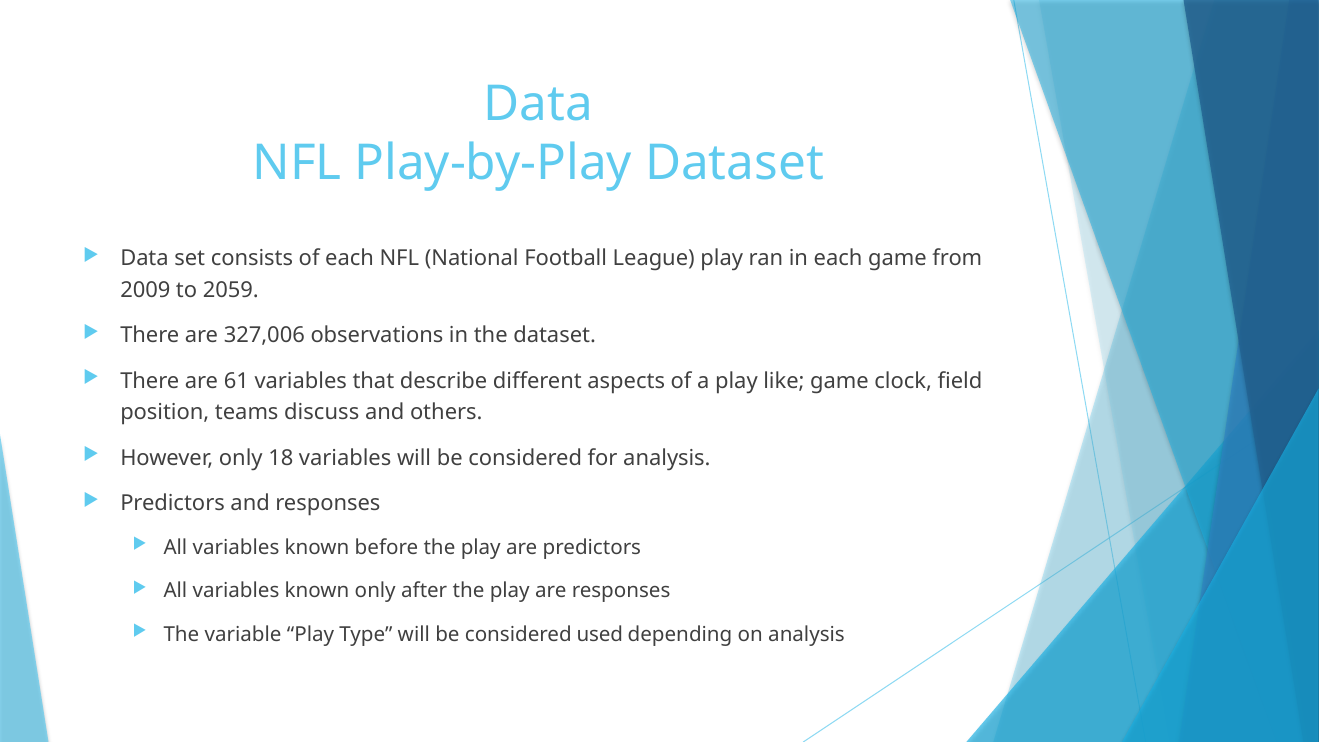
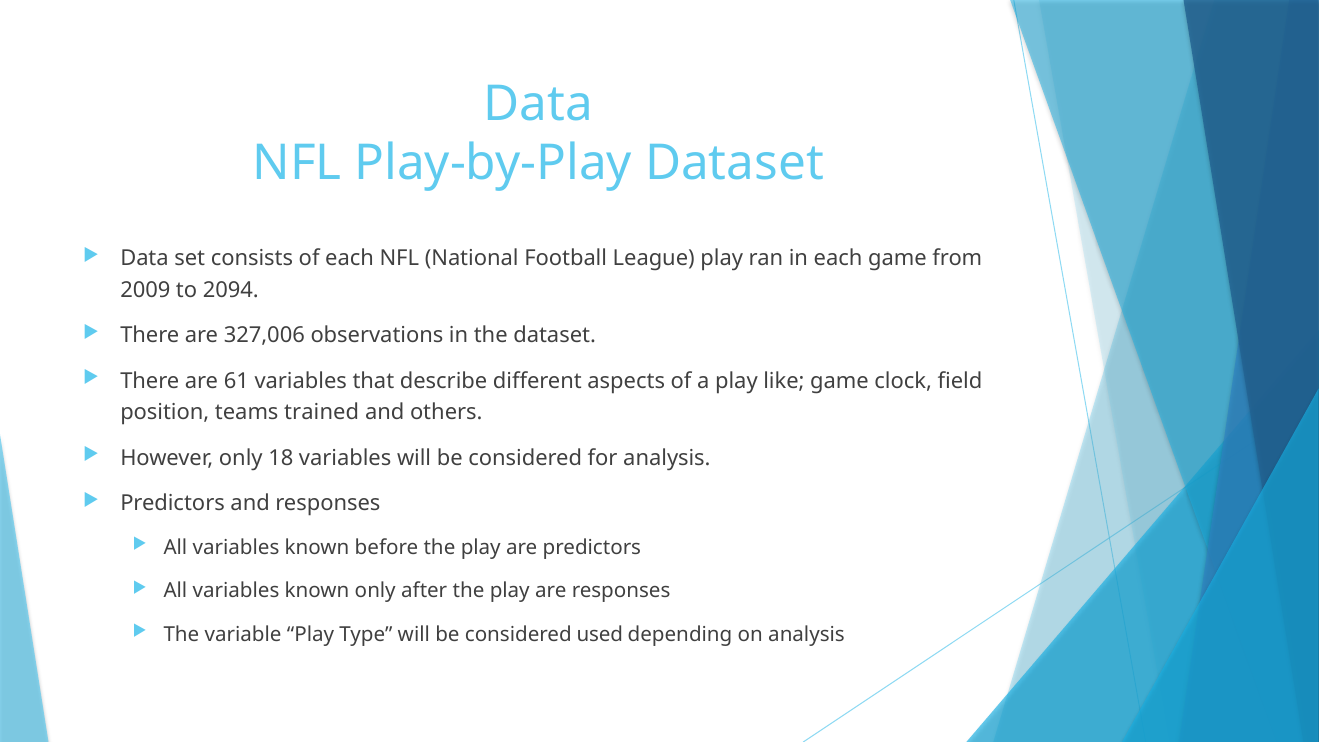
2059: 2059 -> 2094
discuss: discuss -> trained
